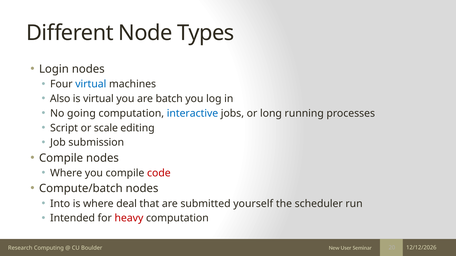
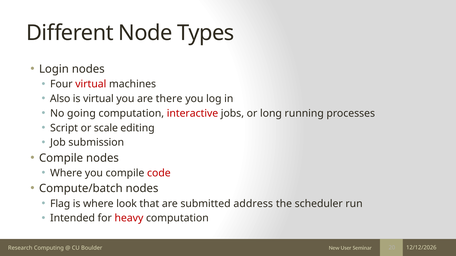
virtual at (91, 84) colour: blue -> red
batch: batch -> there
interactive colour: blue -> red
Into: Into -> Flag
deal: deal -> look
yourself: yourself -> address
